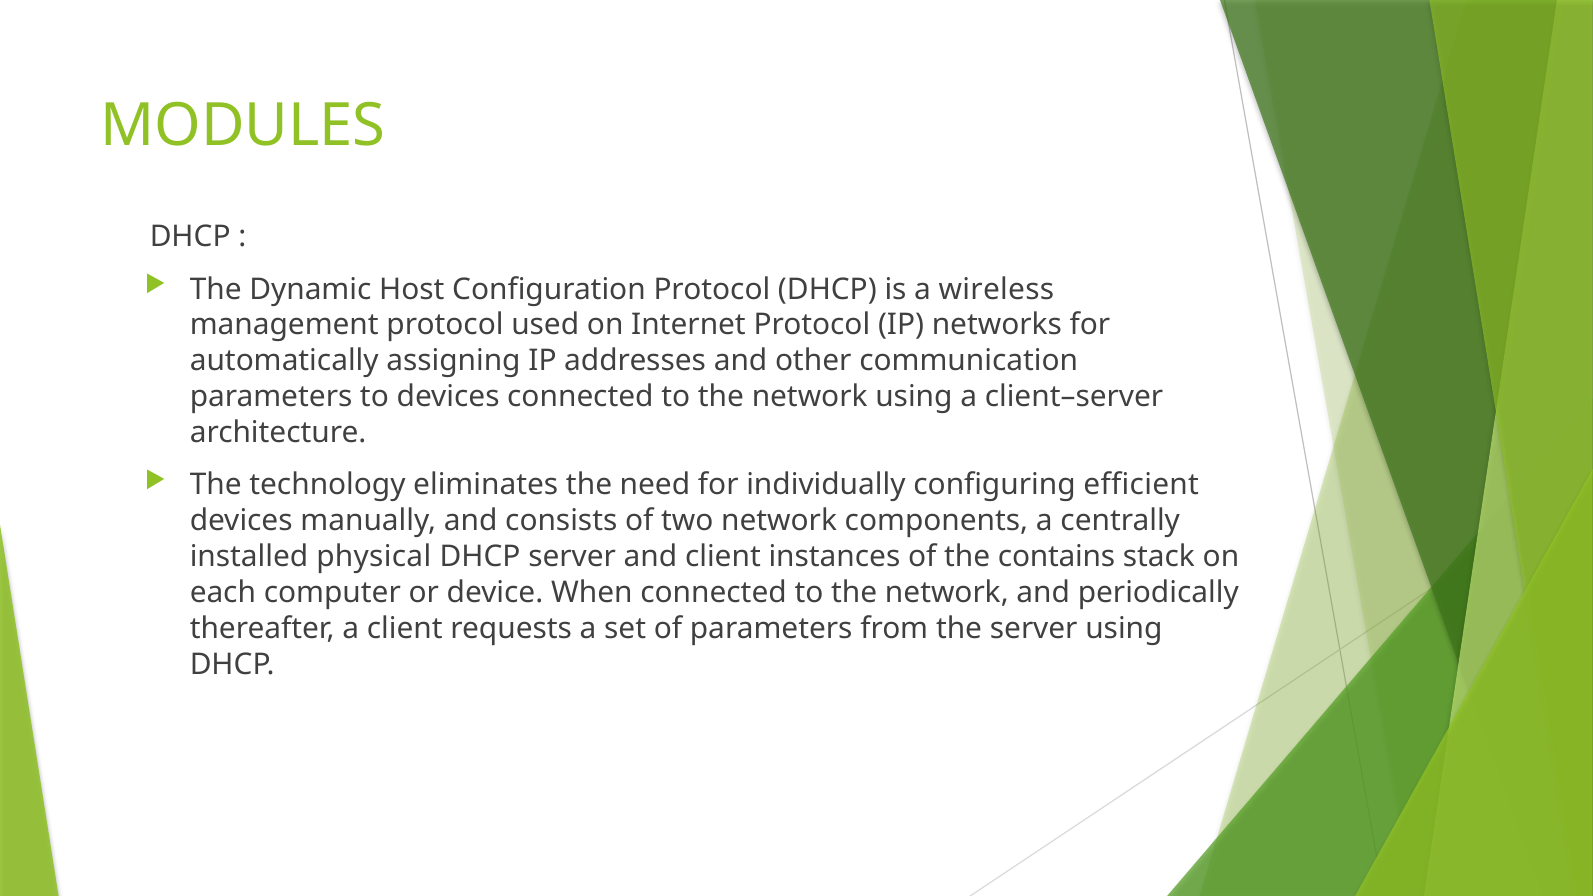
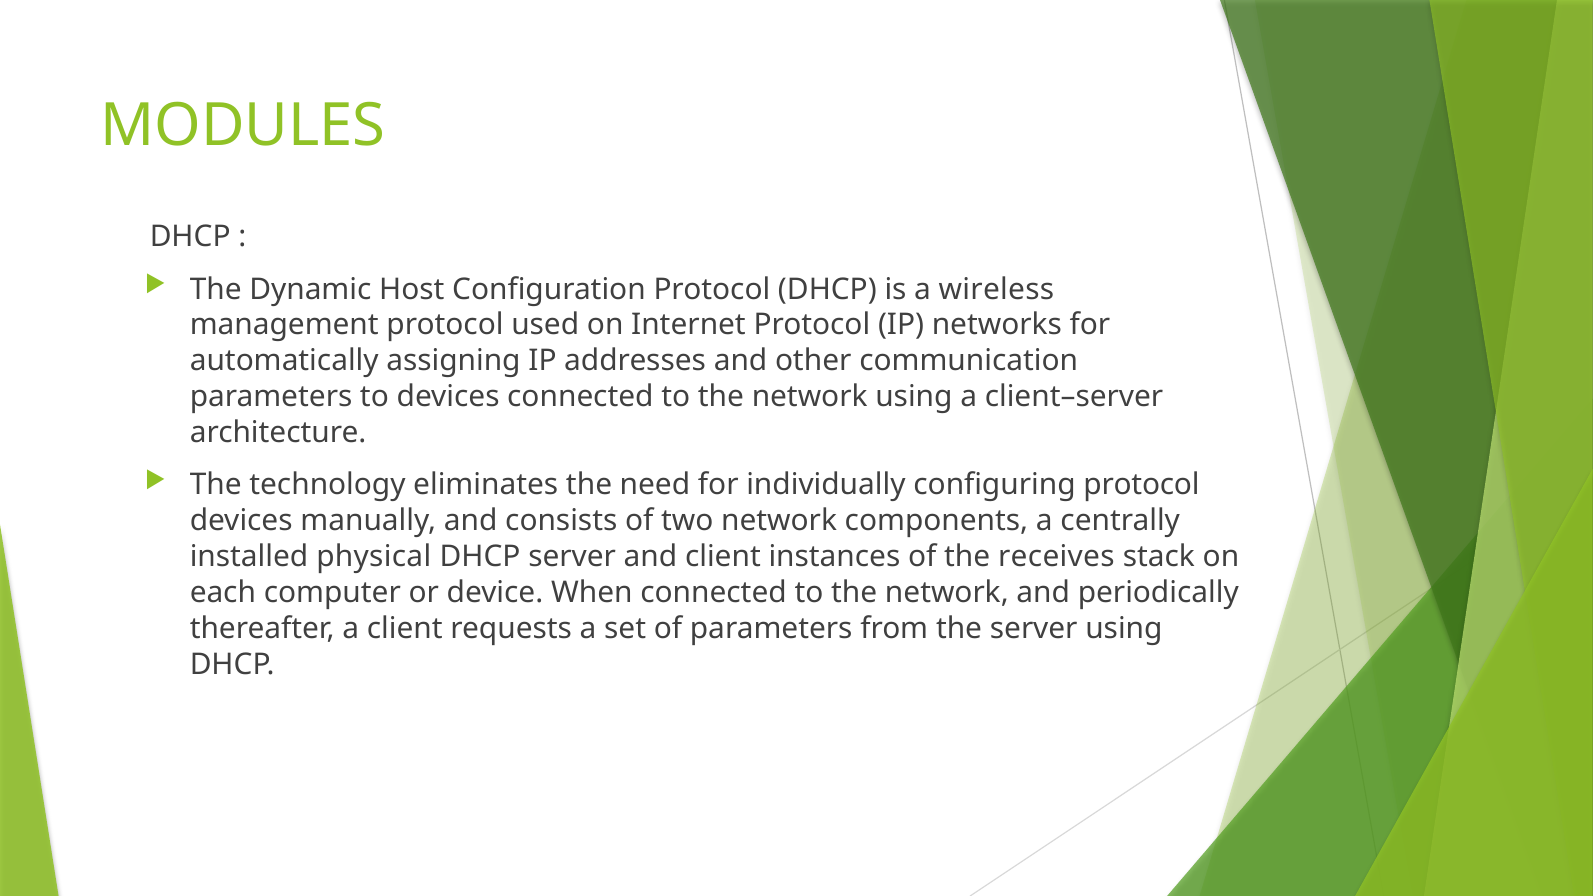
configuring efficient: efficient -> protocol
contains: contains -> receives
